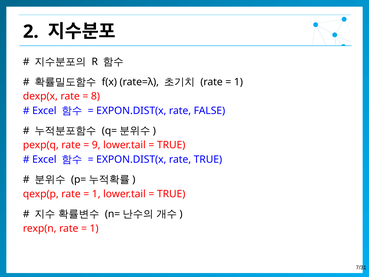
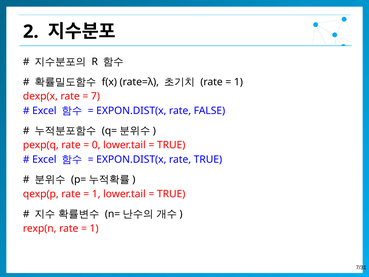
8: 8 -> 7
9: 9 -> 0
